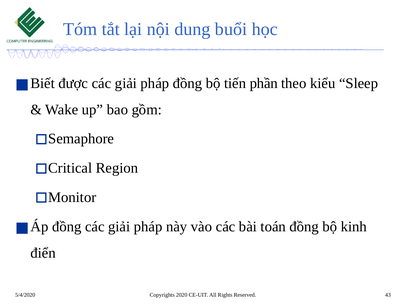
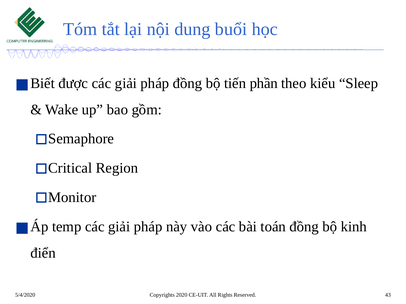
đồng at (67, 227): đồng -> temp
